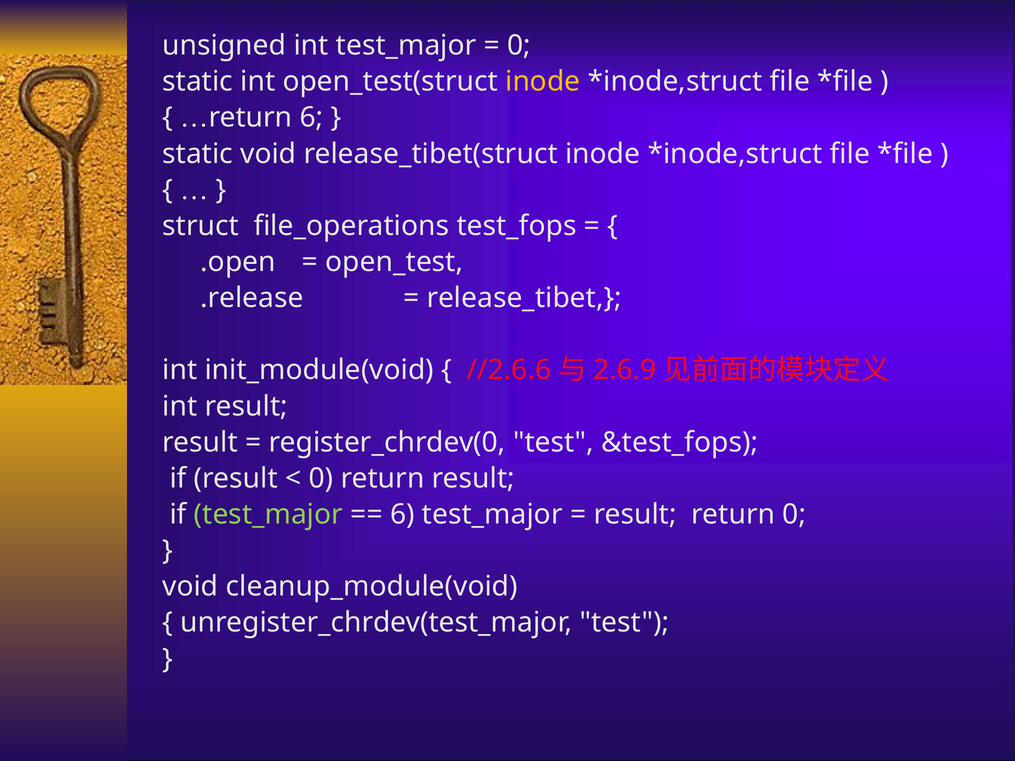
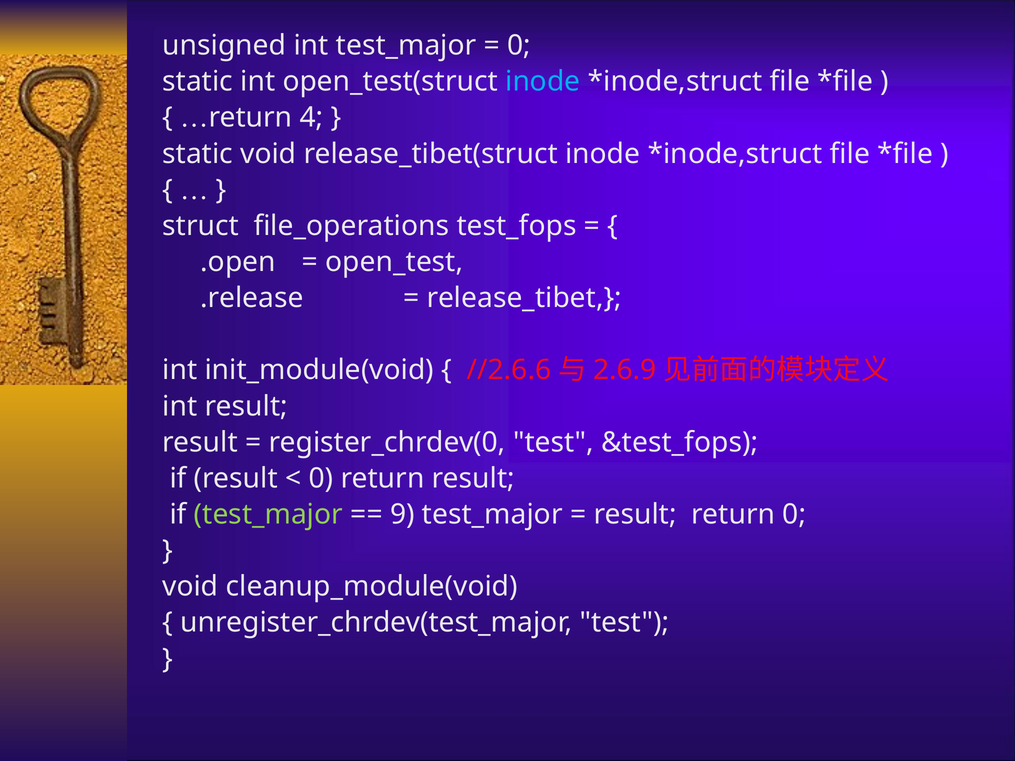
inode at (543, 82) colour: yellow -> light blue
return 6: 6 -> 4
6 at (402, 515): 6 -> 9
